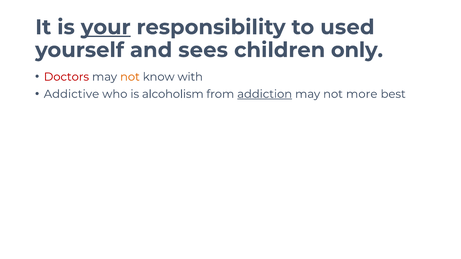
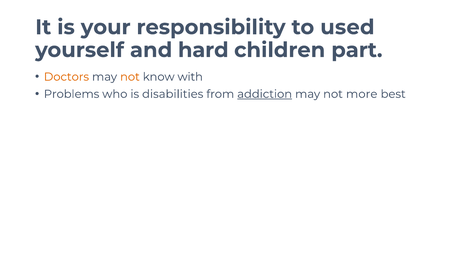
your underline: present -> none
sees: sees -> hard
only: only -> part
Doctors colour: red -> orange
Addictive: Addictive -> Problems
alcoholism: alcoholism -> disabilities
